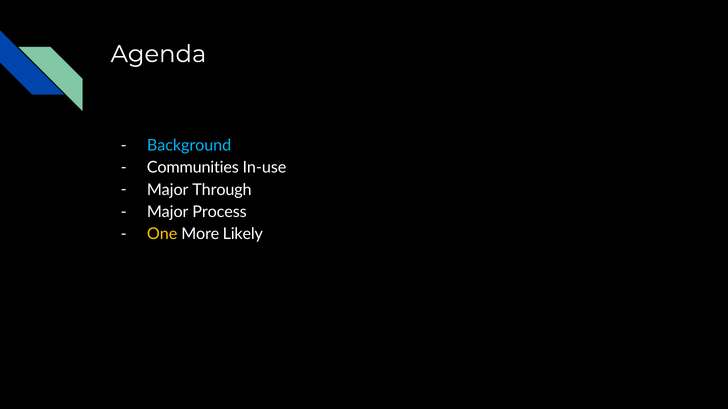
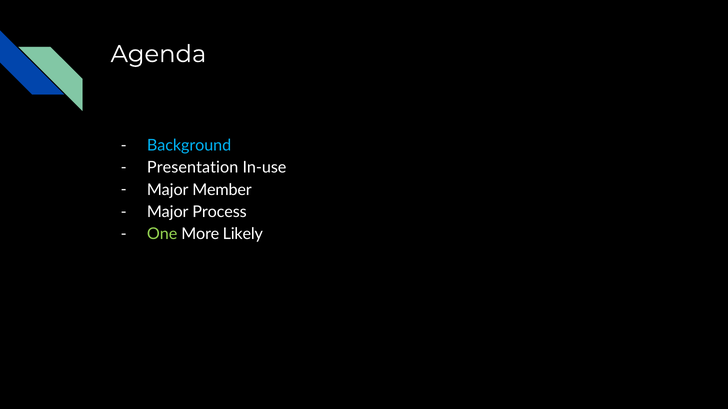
Communities: Communities -> Presentation
Through: Through -> Member
One colour: yellow -> light green
